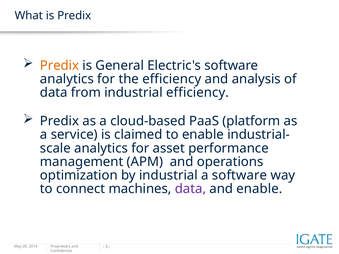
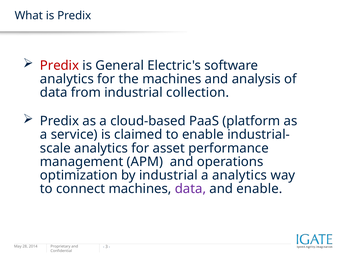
Predix at (60, 66) colour: orange -> red
the efficiency: efficiency -> machines
industrial efficiency: efficiency -> collection
a software: software -> analytics
